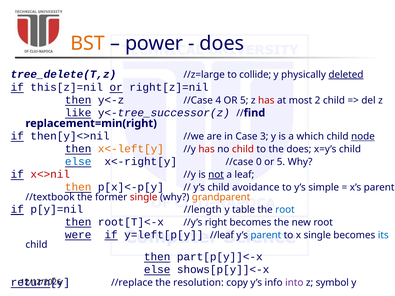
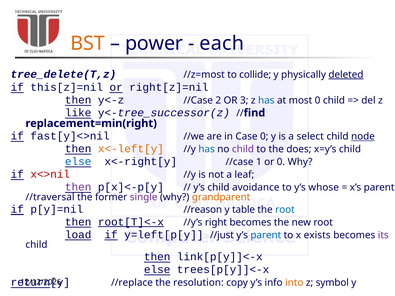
does at (222, 43): does -> each
//z=large: //z=large -> //z=most
4: 4 -> 2
5 at (244, 101): 5 -> 3
has at (266, 101) colour: red -> blue
most 2: 2 -> 0
then[y]<>nil: then[y]<>nil -> fast[y]<>nil
Case 3: 3 -> 0
which: which -> select
has at (207, 149) colour: red -> blue
child at (243, 149) colour: red -> purple
0: 0 -> 1
5 at (281, 162): 5 -> 0
not underline: present -> none
then at (78, 187) colour: orange -> purple
simple: simple -> whose
//textbook: //textbook -> //traversal
single at (144, 197) colour: red -> purple
//length: //length -> //reason
root[T]<-x underline: none -> present
were: were -> load
//leaf: //leaf -> //just
x single: single -> exists
its colour: blue -> purple
part[p[y]]<-x: part[p[y]]<-x -> link[p[y]]<-x
shows[p[y]]<-x: shows[p[y]]<-x -> trees[p[y]]<-x
into colour: purple -> orange
